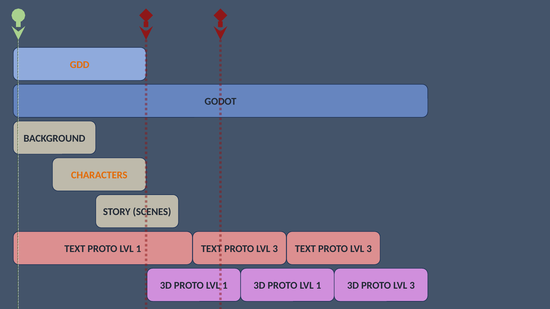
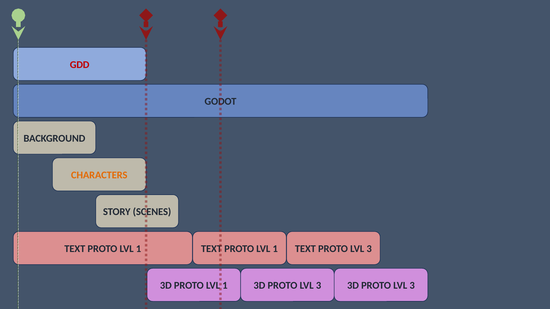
GDD colour: orange -> red
3 at (275, 249): 3 -> 1
1 at (319, 286): 1 -> 3
